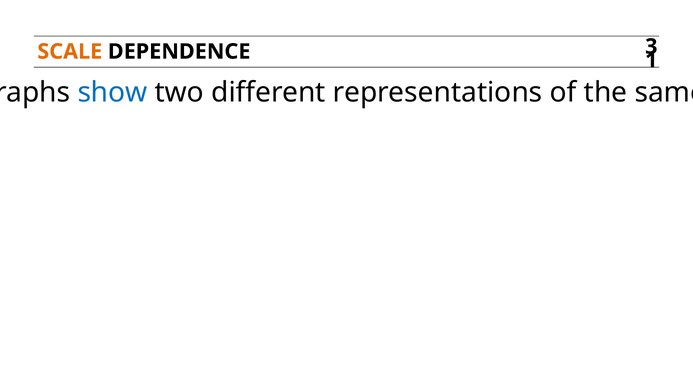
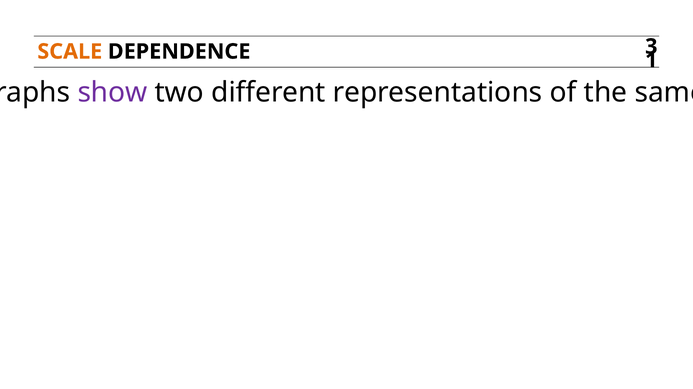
show colour: blue -> purple
